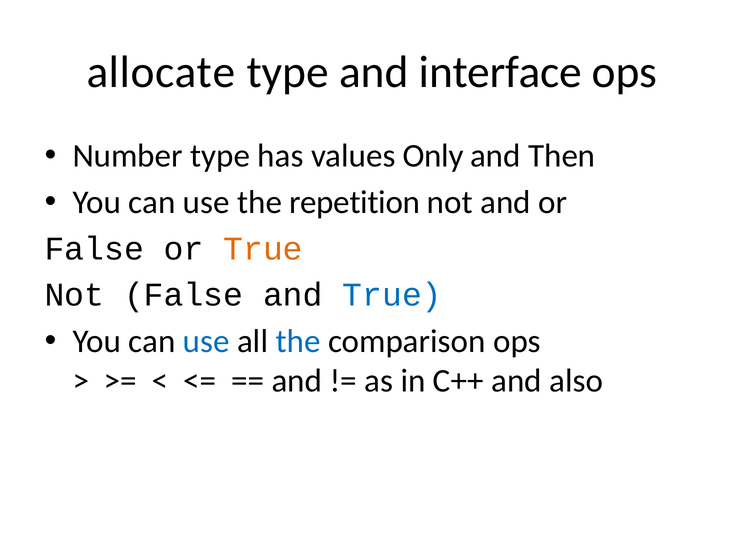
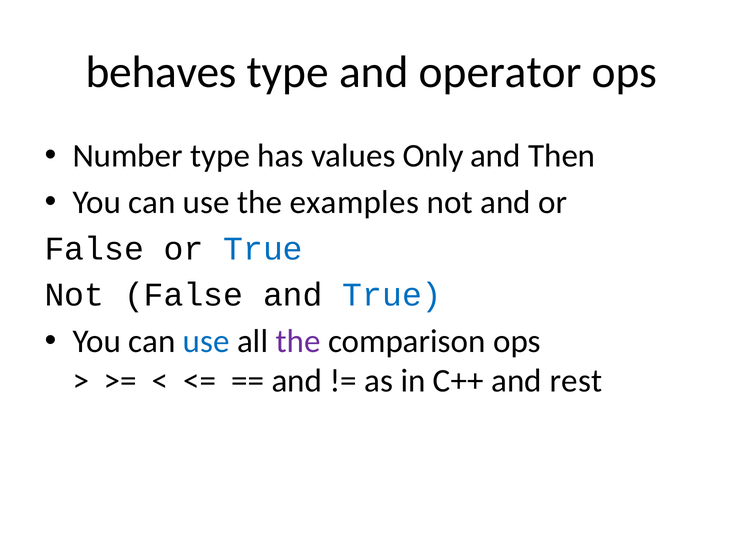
allocate: allocate -> behaves
interface: interface -> operator
repetition: repetition -> examples
True at (263, 249) colour: orange -> blue
the at (298, 341) colour: blue -> purple
also: also -> rest
